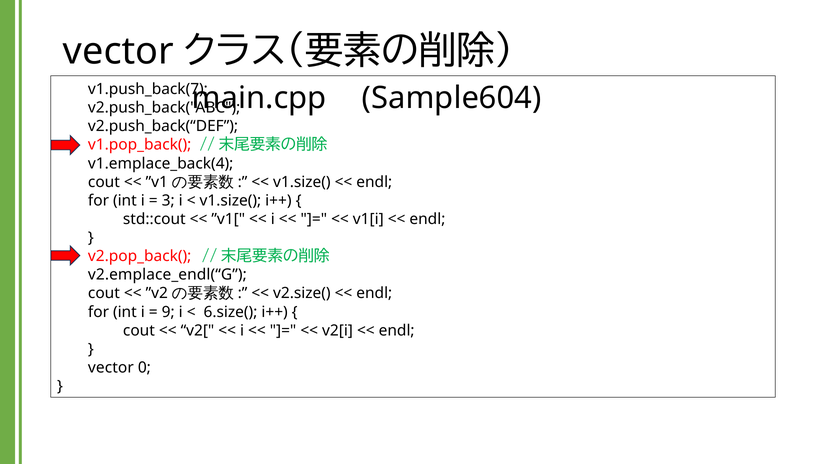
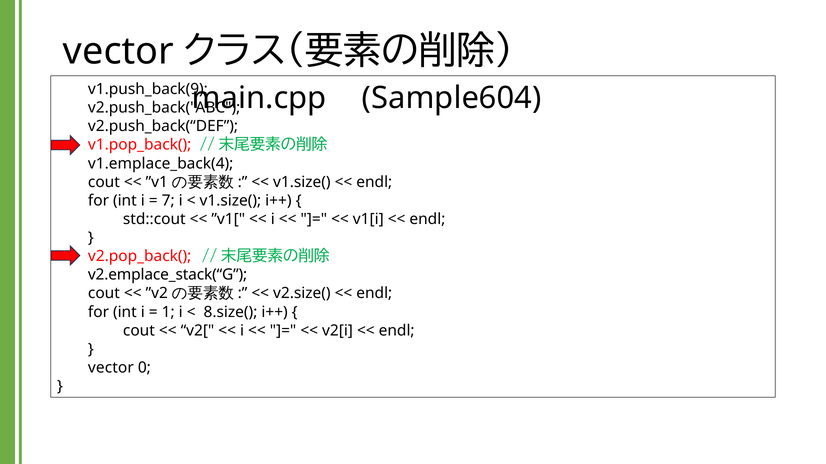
v1.push_back(7: v1.push_back(7 -> v1.push_back(9
3: 3 -> 7
v2.emplace_endl(“G: v2.emplace_endl(“G -> v2.emplace_stack(“G
9: 9 -> 1
6.size(: 6.size( -> 8.size(
